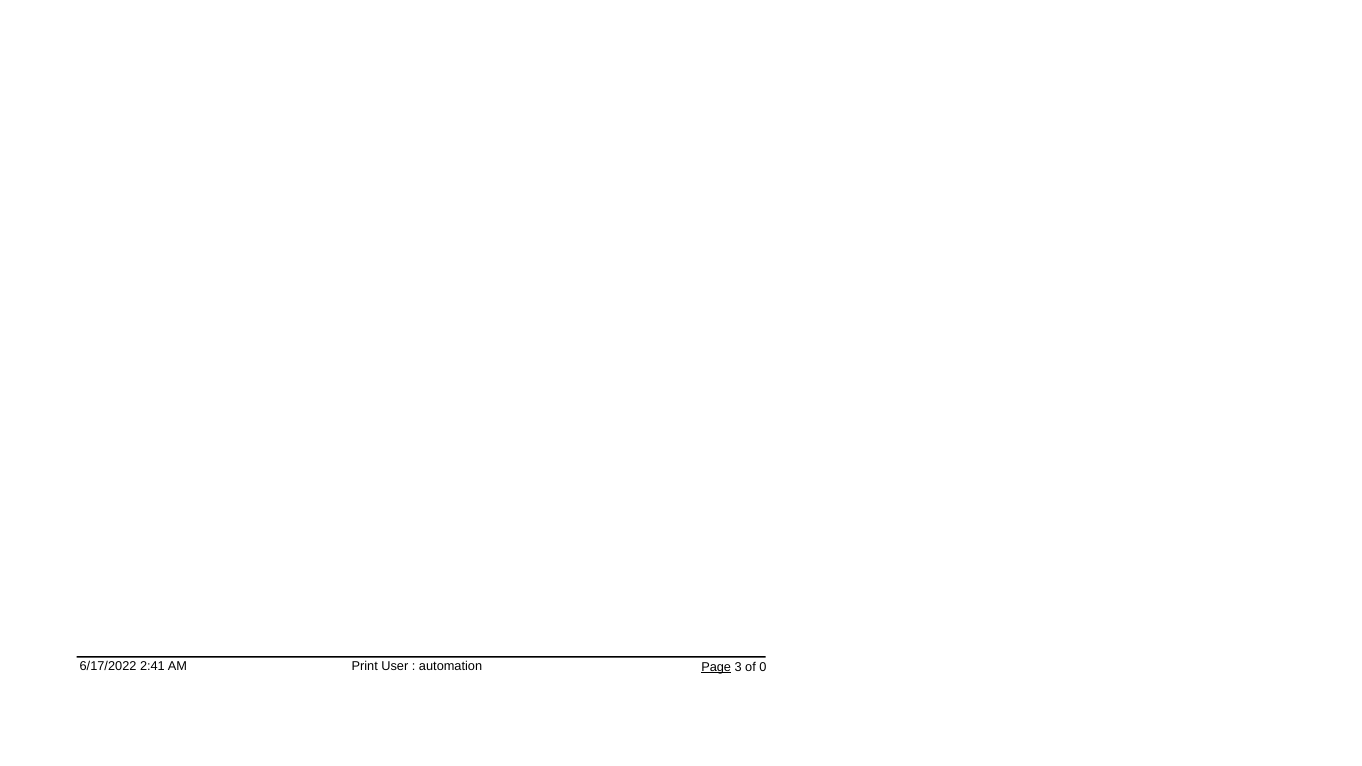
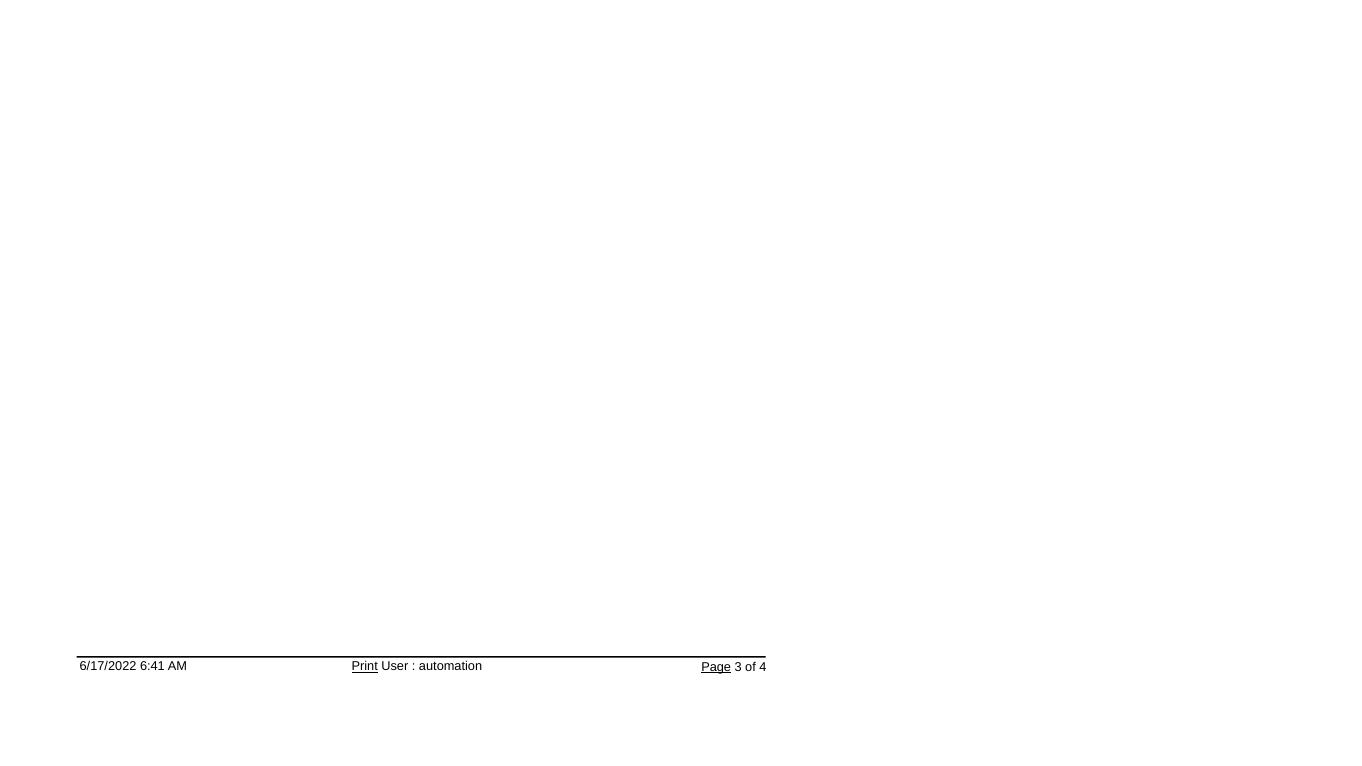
2:41: 2:41 -> 6:41
Print underline: none -> present
0: 0 -> 4
